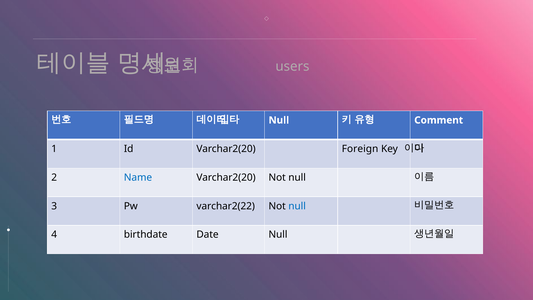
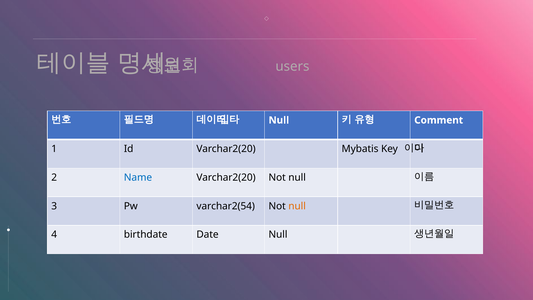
Foreign: Foreign -> Mybatis
varchar2(22: varchar2(22 -> varchar2(54
null at (297, 206) colour: blue -> orange
